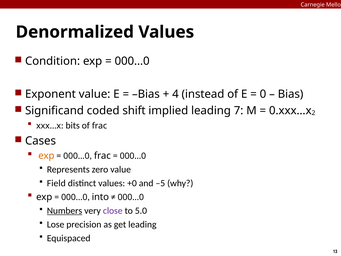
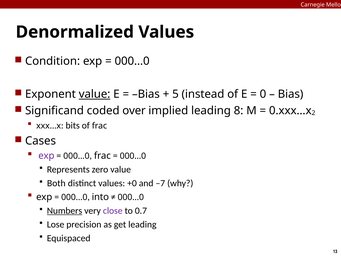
value at (95, 94) underline: none -> present
4: 4 -> 5
shift: shift -> over
7: 7 -> 8
exp at (46, 156) colour: orange -> purple
Field: Field -> Both
–5: –5 -> –7
5.0: 5.0 -> 0.7
